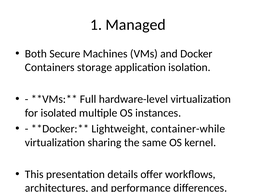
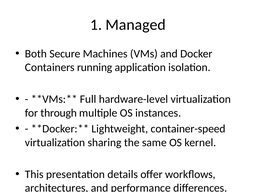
storage: storage -> running
isolated: isolated -> through
container-while: container-while -> container-speed
